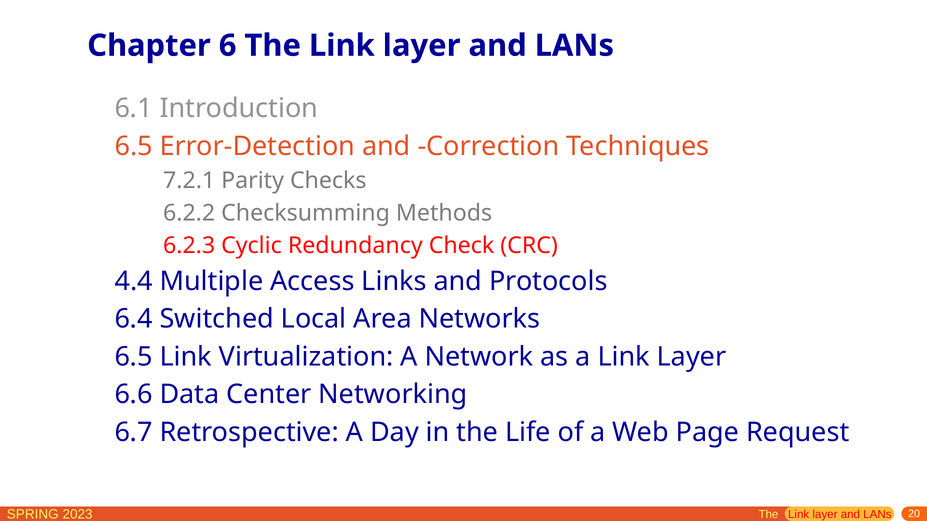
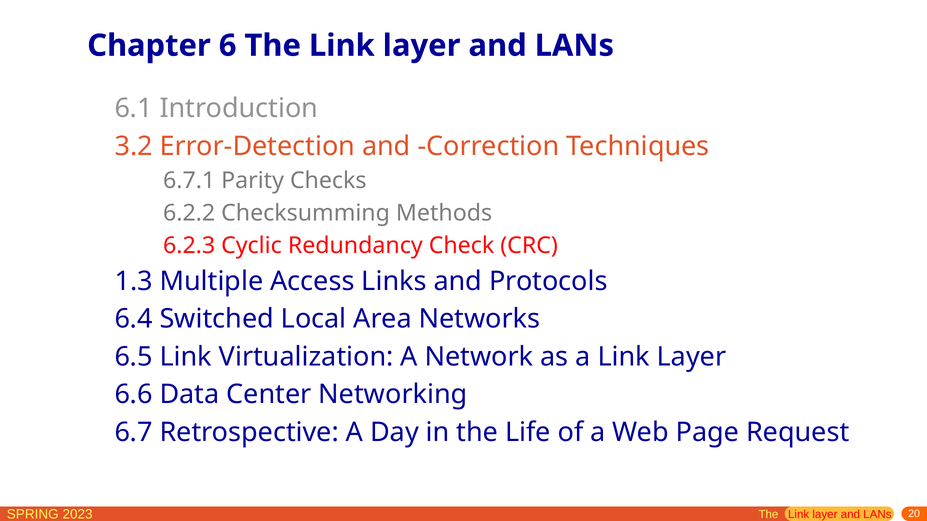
6.5 at (134, 146): 6.5 -> 3.2
7.2.1: 7.2.1 -> 6.7.1
4.4: 4.4 -> 1.3
